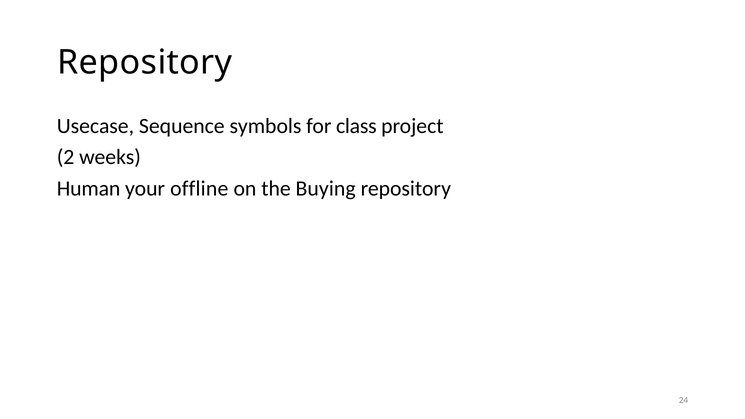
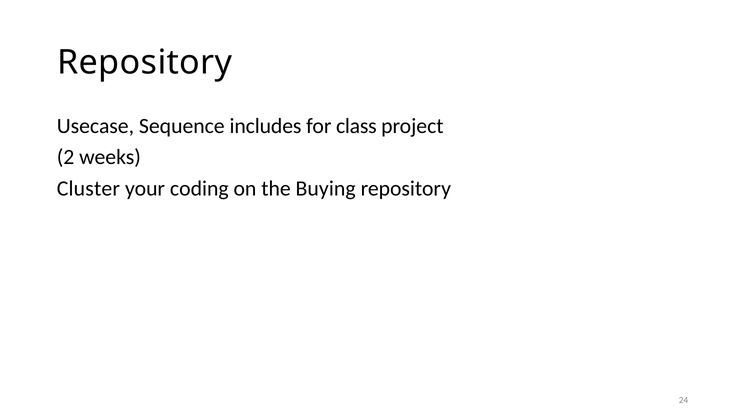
symbols: symbols -> includes
Human: Human -> Cluster
offline: offline -> coding
